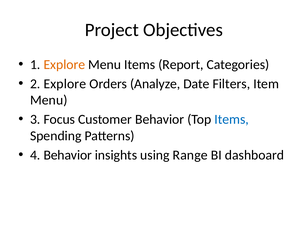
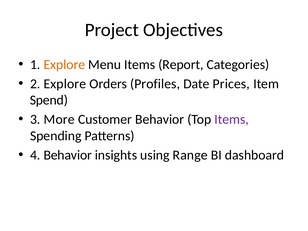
Analyze: Analyze -> Profiles
Filters: Filters -> Prices
Menu at (49, 100): Menu -> Spend
Focus: Focus -> More
Items at (232, 119) colour: blue -> purple
